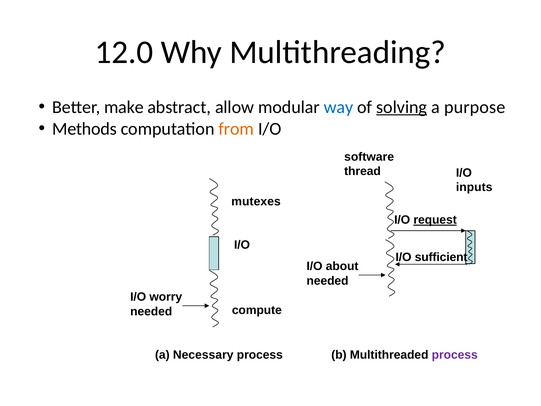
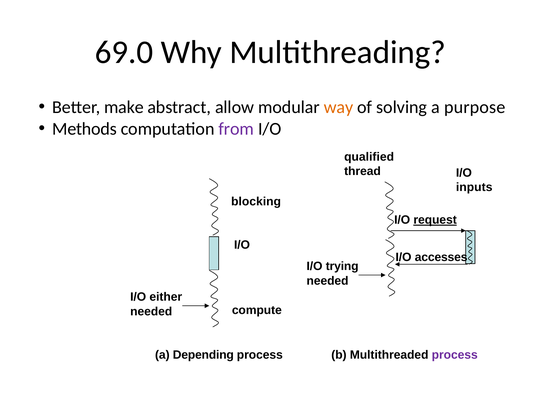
12.0: 12.0 -> 69.0
way colour: blue -> orange
solving underline: present -> none
from colour: orange -> purple
software: software -> qualified
mutexes: mutexes -> blocking
sufficient: sufficient -> accesses
about: about -> trying
worry: worry -> either
Necessary: Necessary -> Depending
